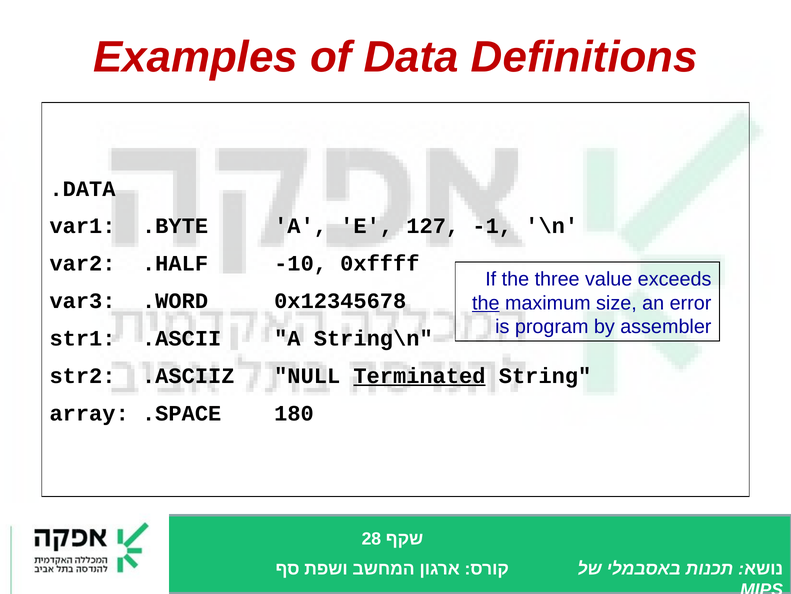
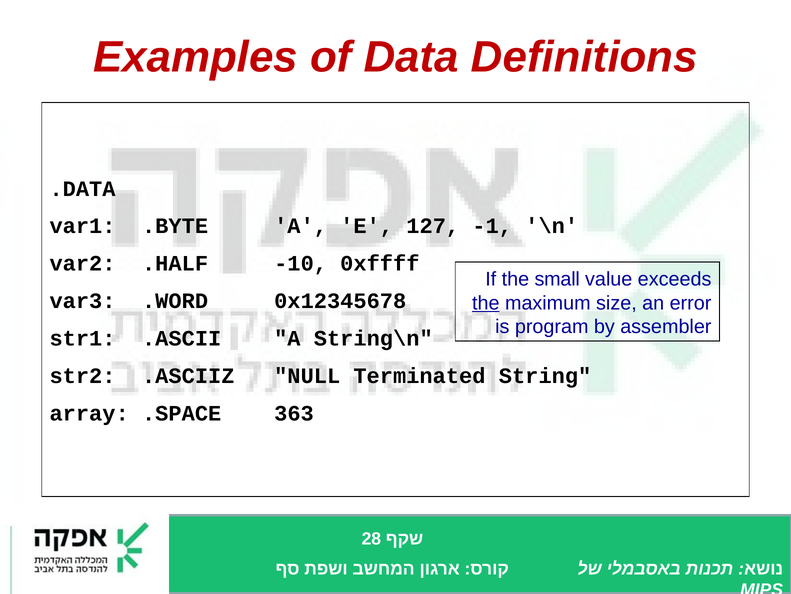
three: three -> small
Terminated underline: present -> none
180: 180 -> 363
